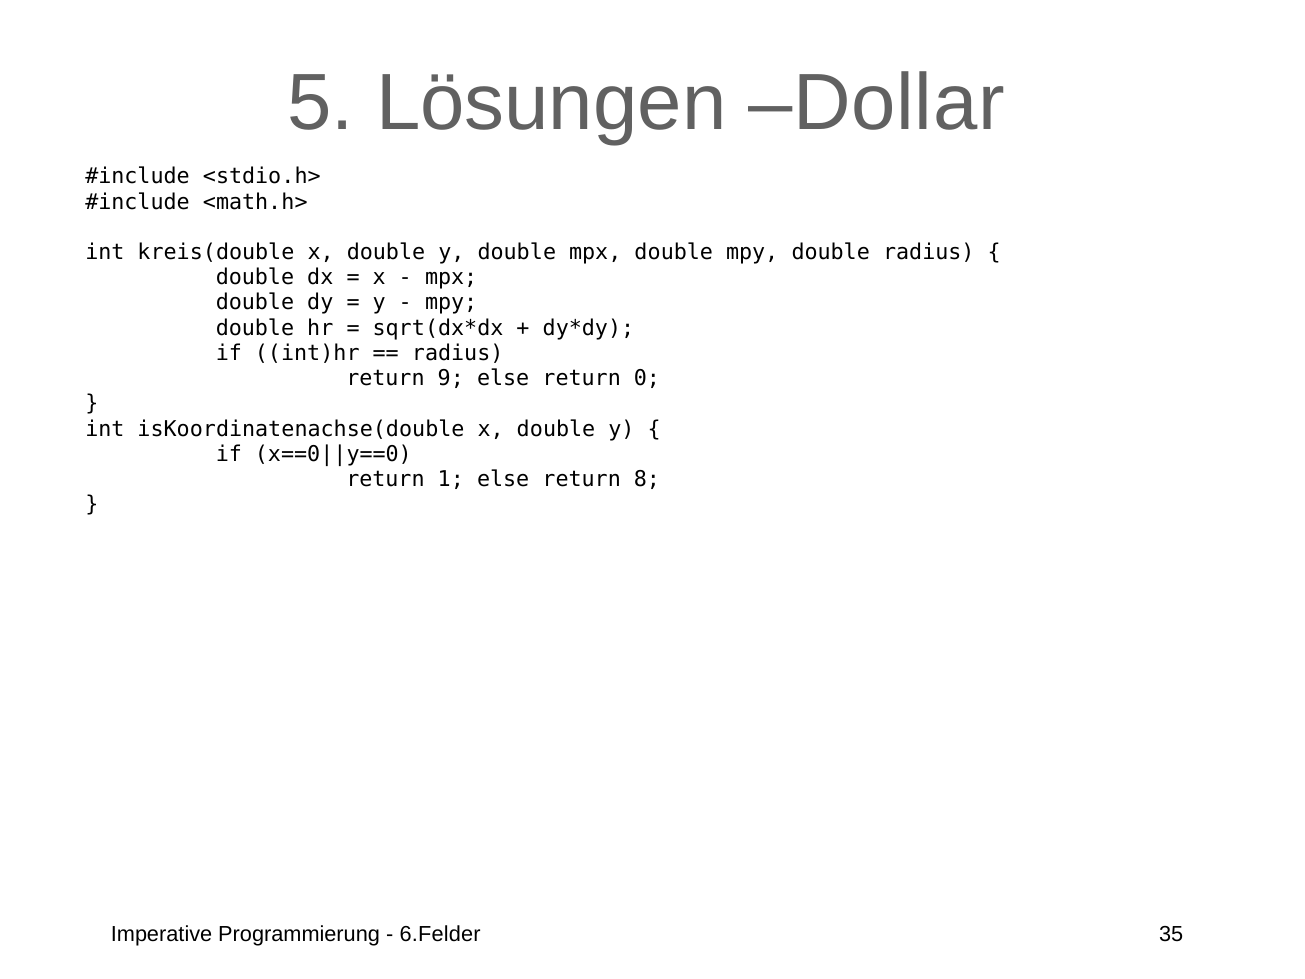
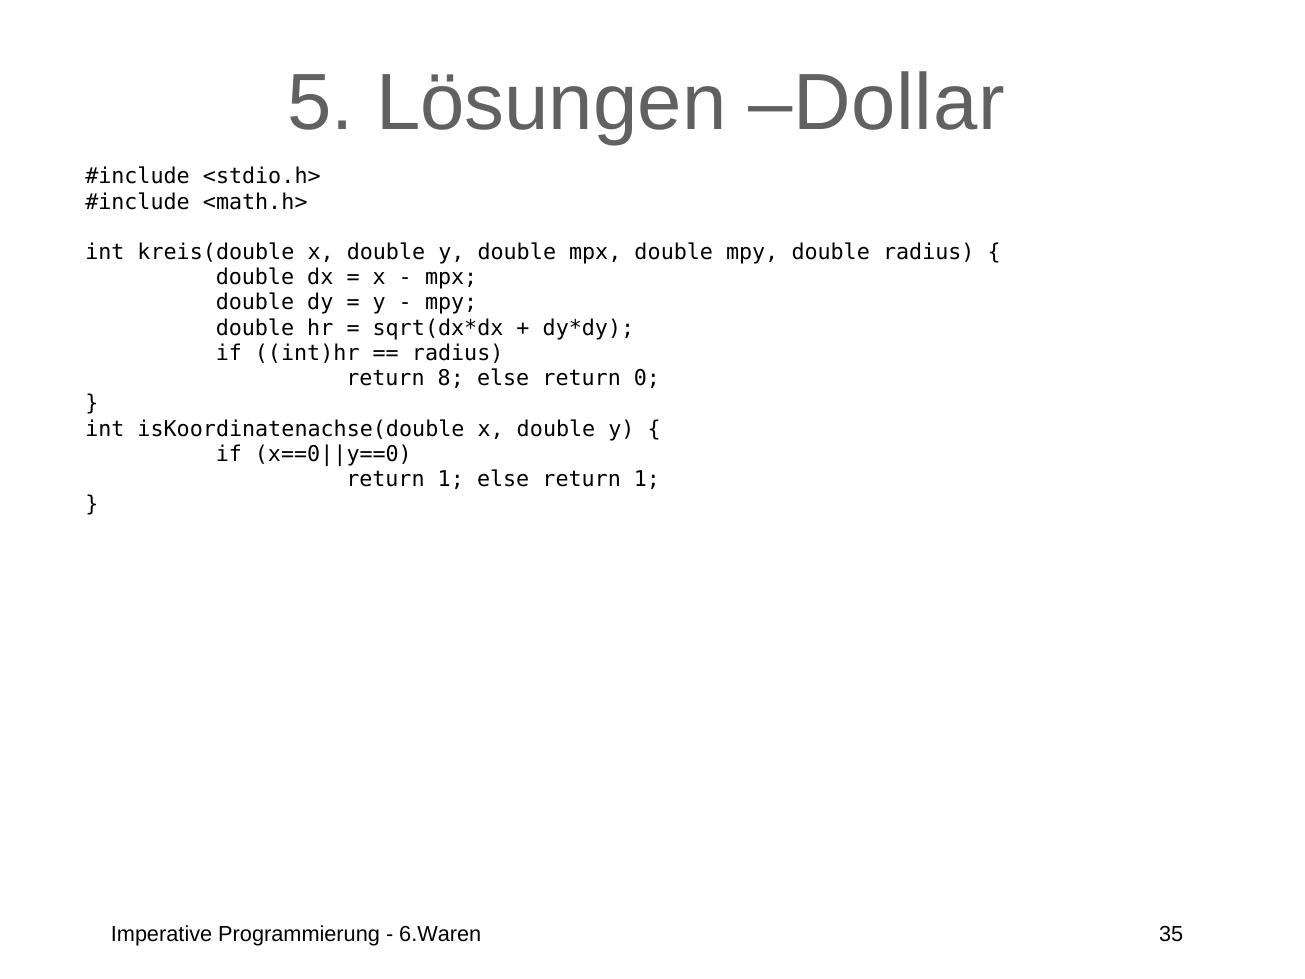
9: 9 -> 8
else return 8: 8 -> 1
6.Felder: 6.Felder -> 6.Waren
